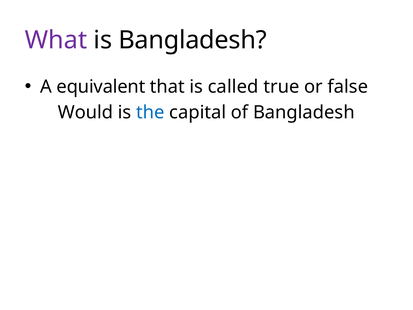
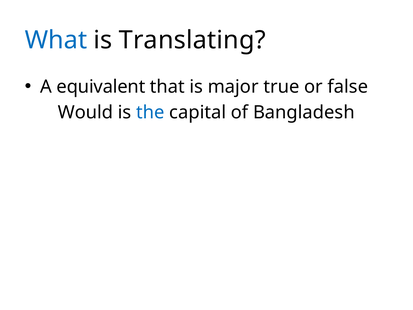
What colour: purple -> blue
is Bangladesh: Bangladesh -> Translating
called: called -> major
